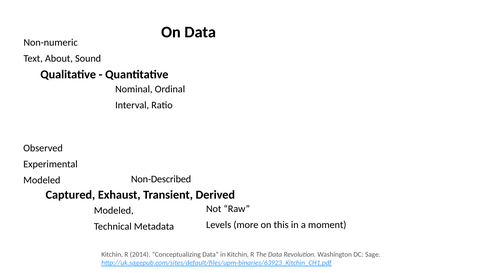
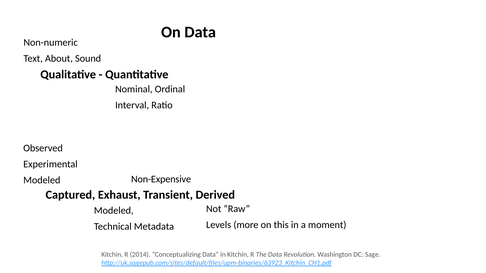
Non-Described: Non-Described -> Non-Expensive
